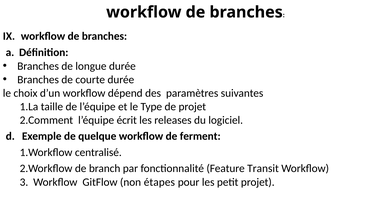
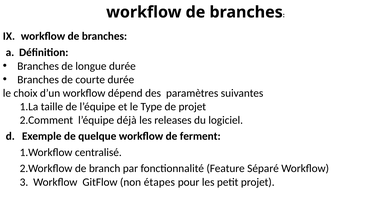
écrit: écrit -> déjà
Transit: Transit -> Séparé
